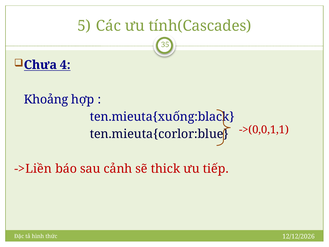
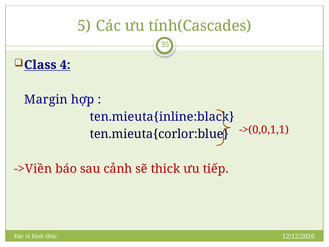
Chưa: Chưa -> Class
Khoảng: Khoảng -> Margin
ten.mieuta{xuống:black: ten.mieuta{xuống:black -> ten.mieuta{inline:black
->Liền: ->Liền -> ->Viền
